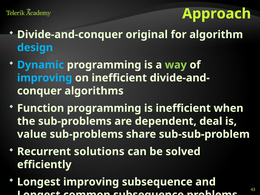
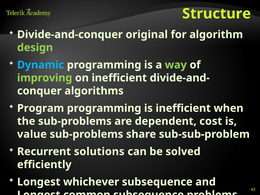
Approach at (217, 14): Approach -> Structure
design colour: light blue -> light green
improving at (45, 78) colour: light blue -> light green
Function: Function -> Program
deal: deal -> cost
Longest improving: improving -> whichever
